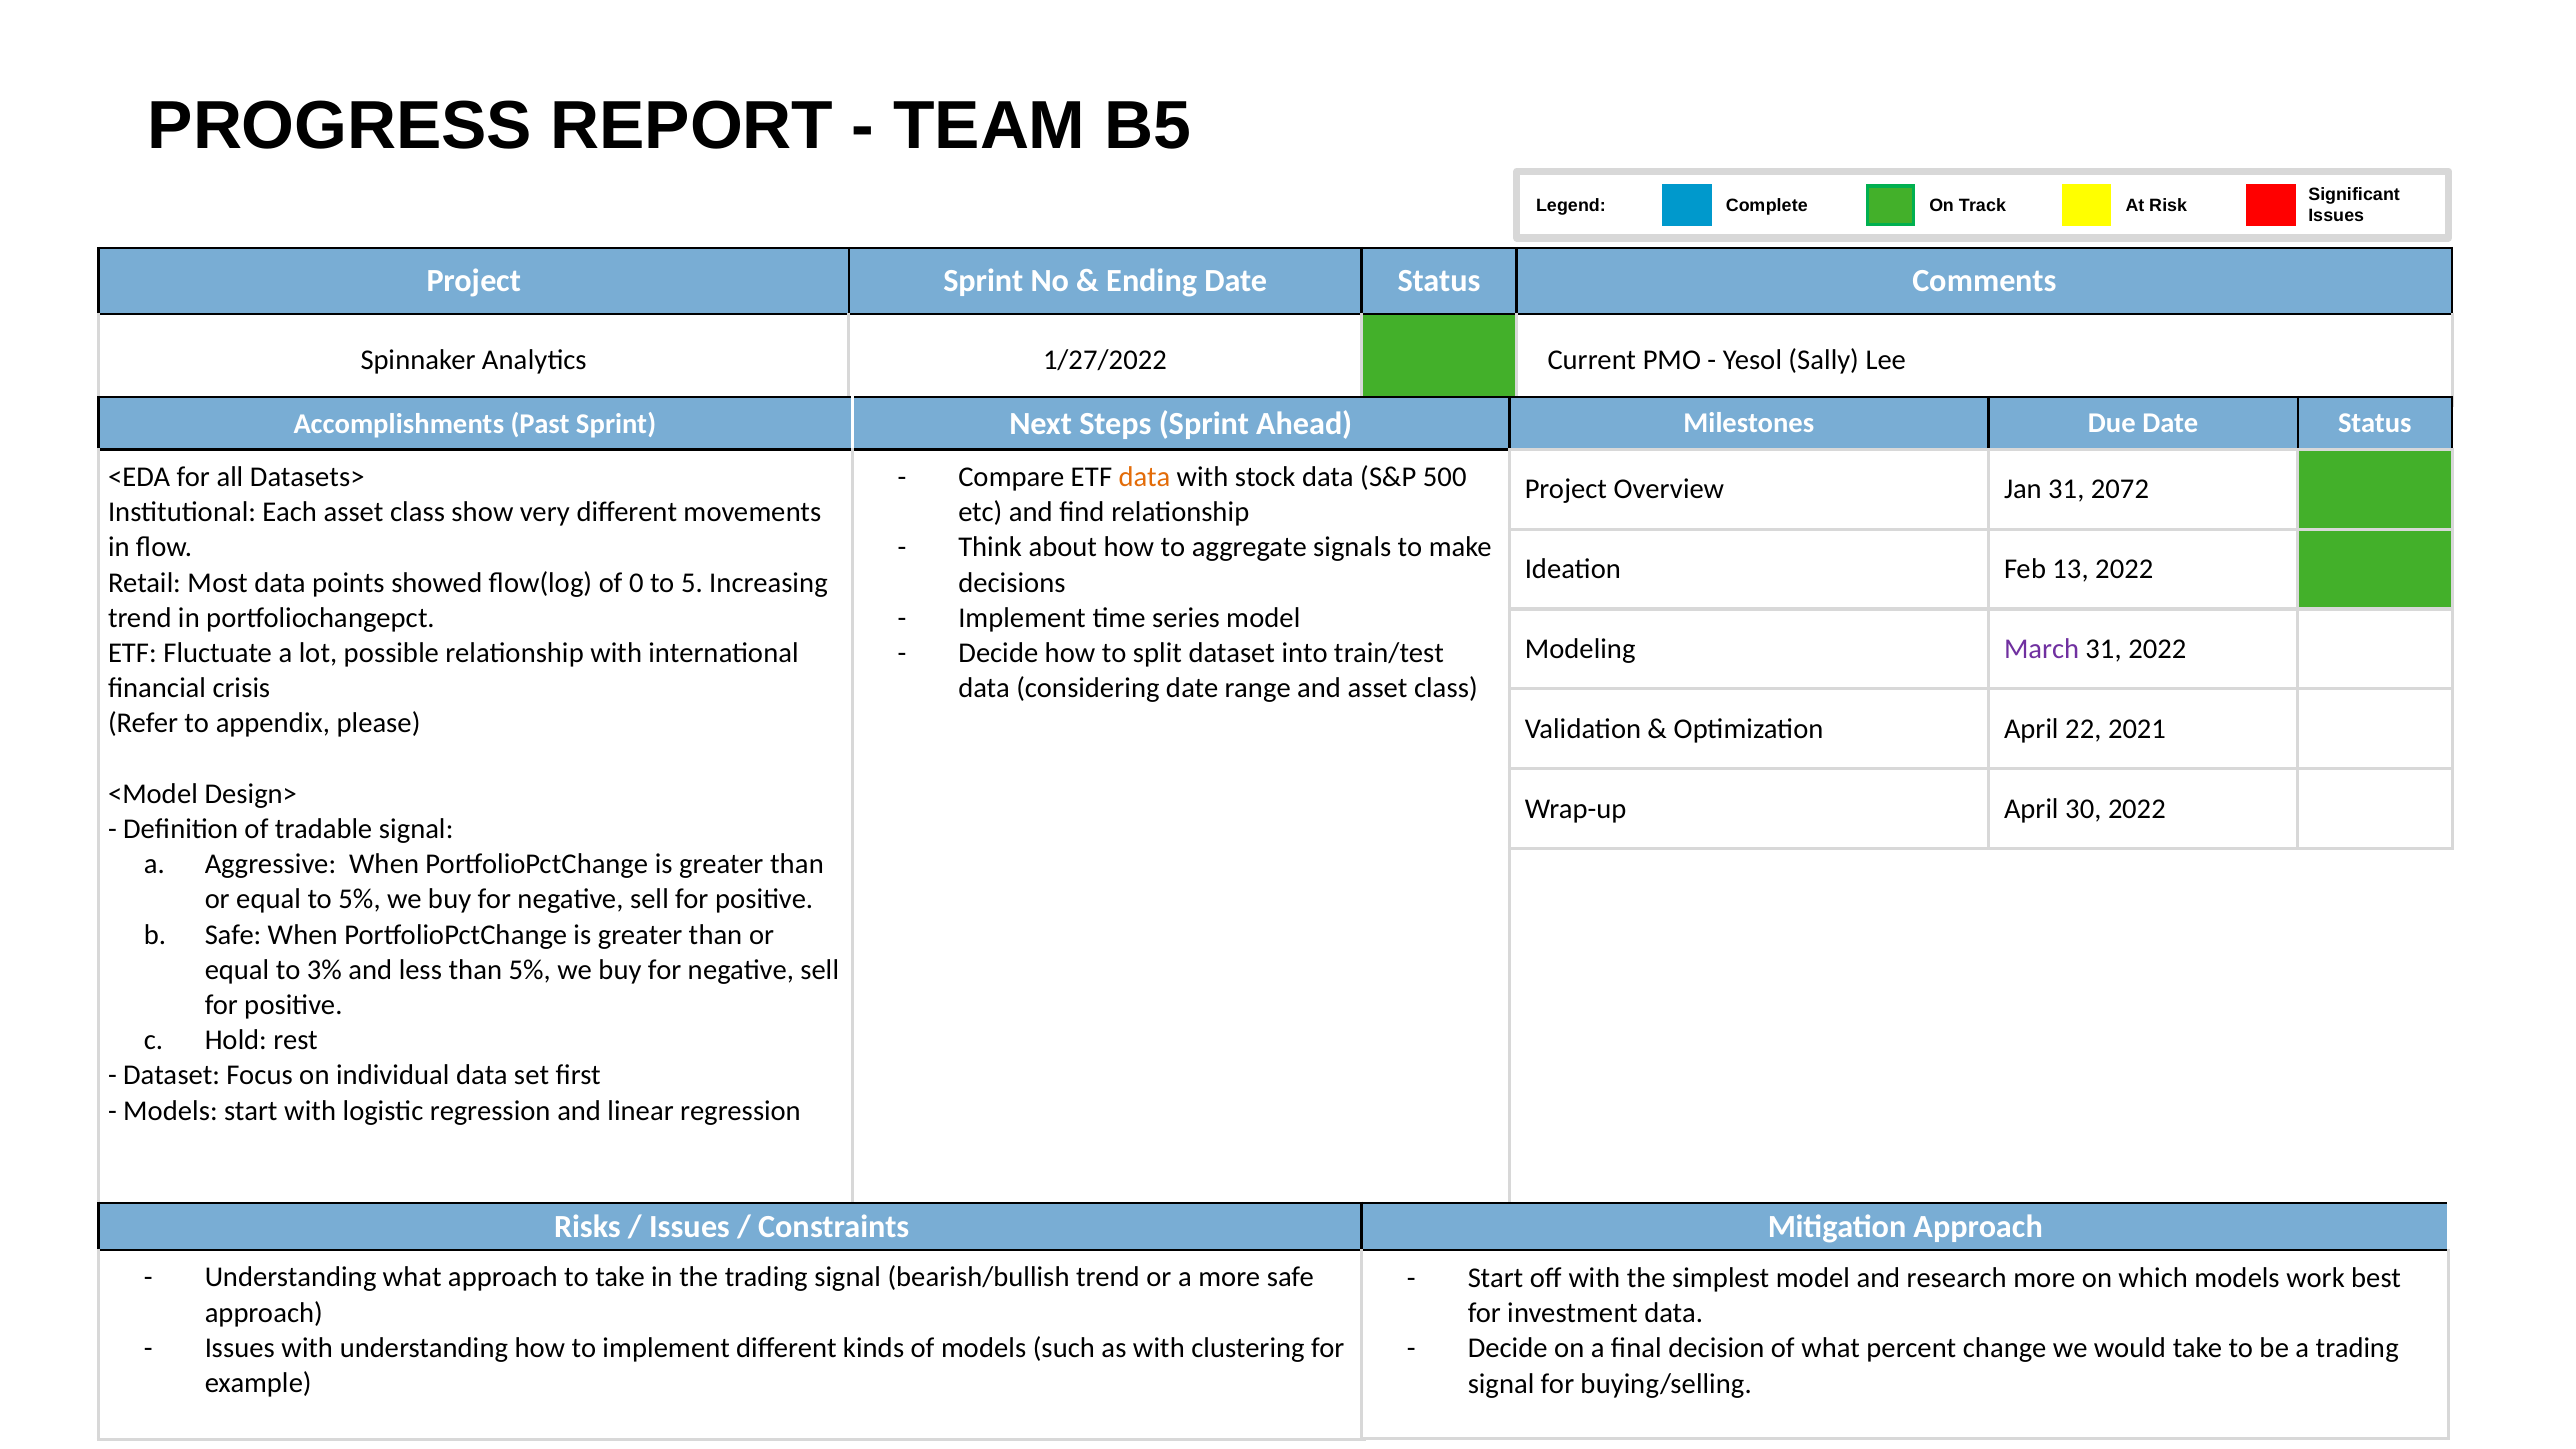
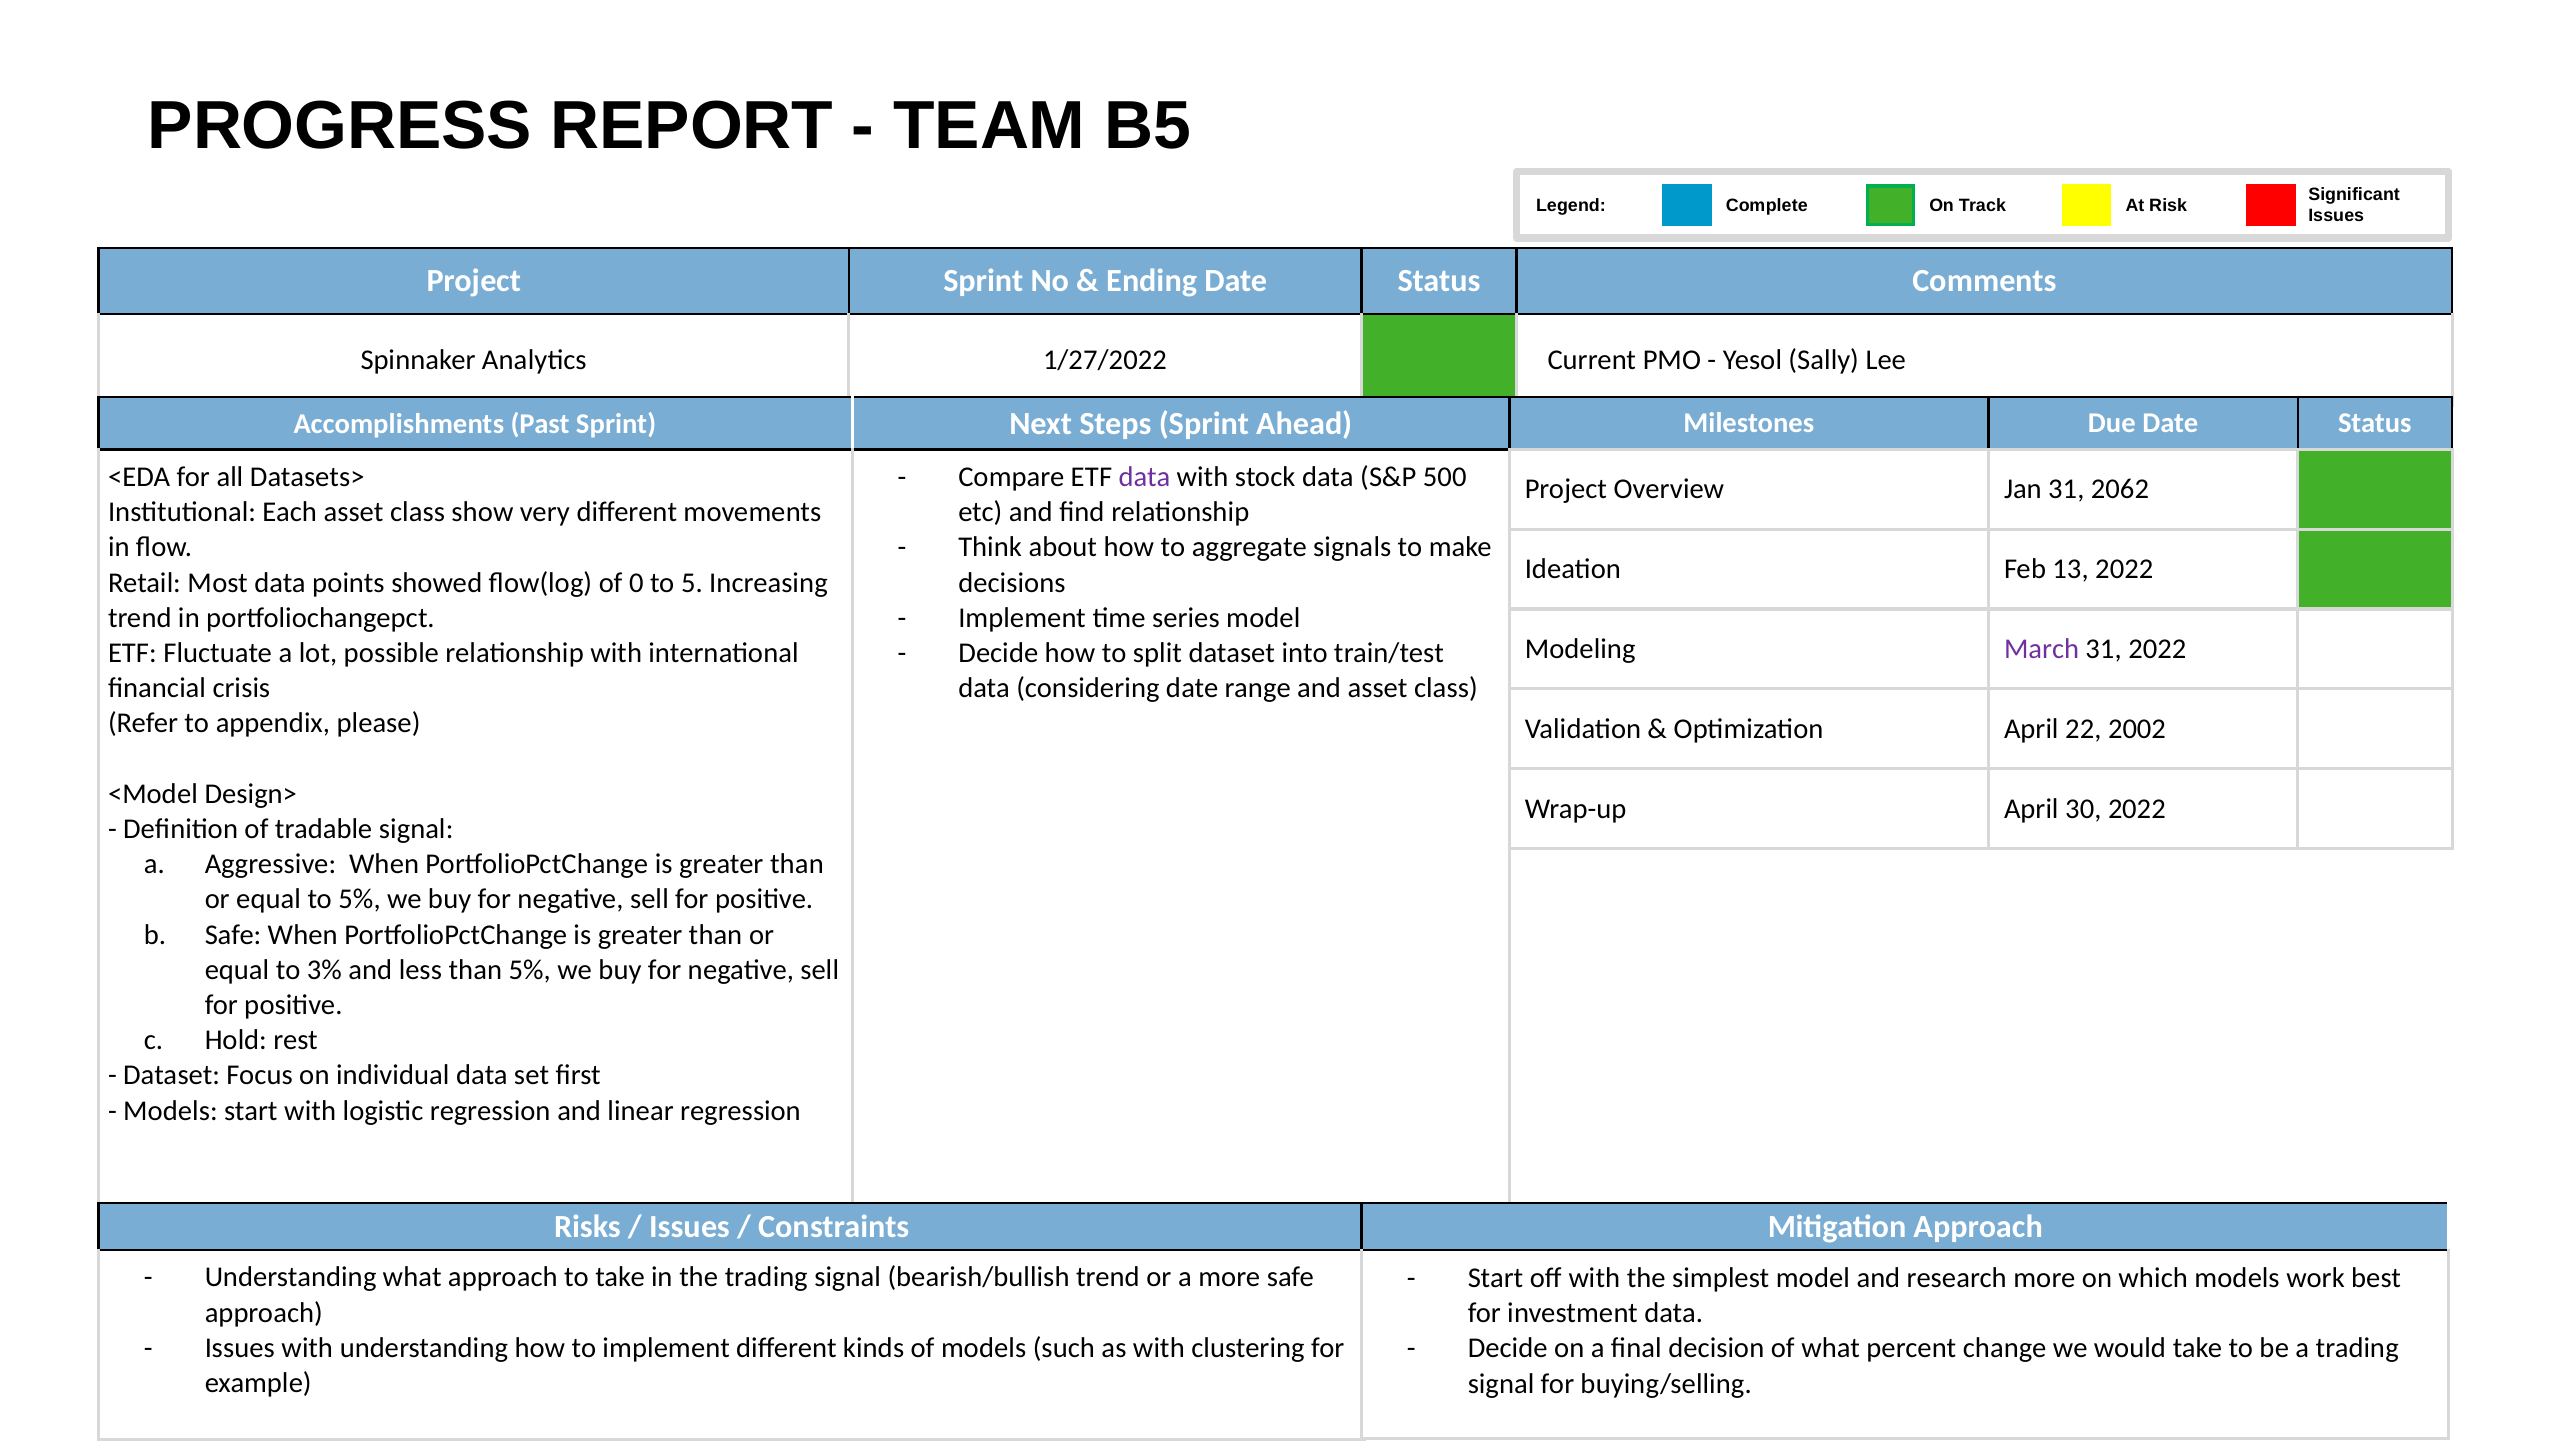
data at (1144, 477) colour: orange -> purple
2072: 2072 -> 2062
2021: 2021 -> 2002
